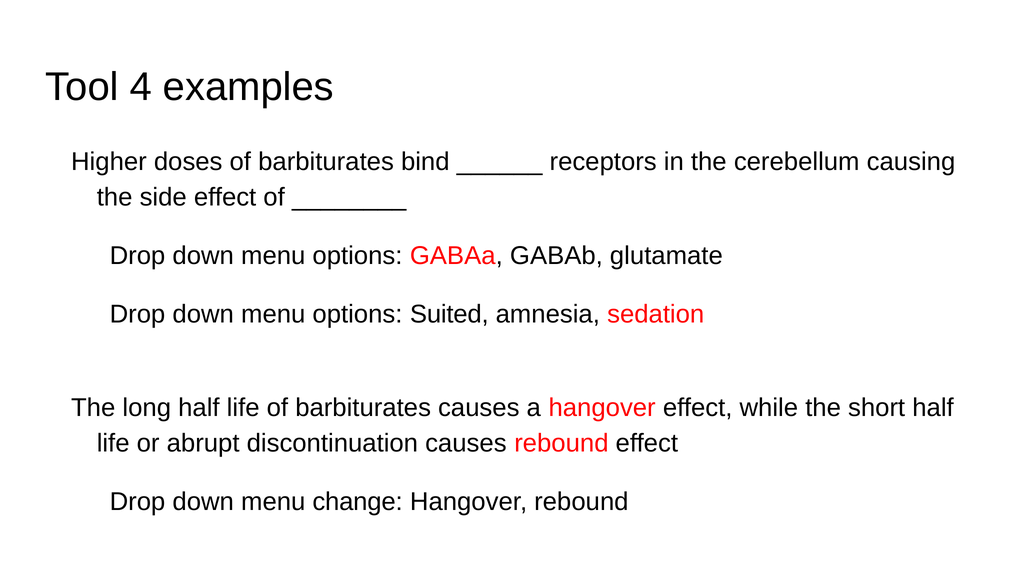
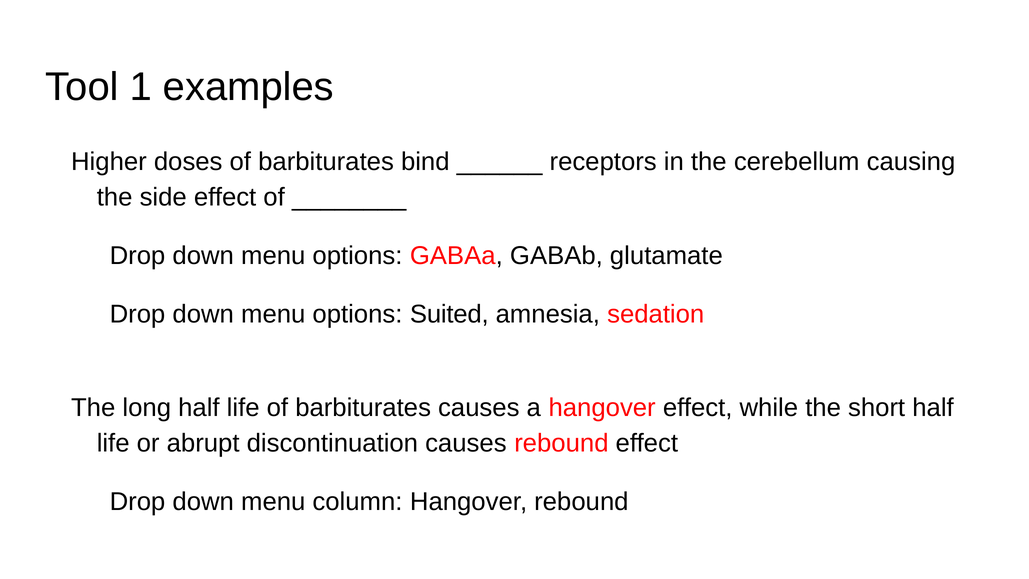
4: 4 -> 1
change: change -> column
